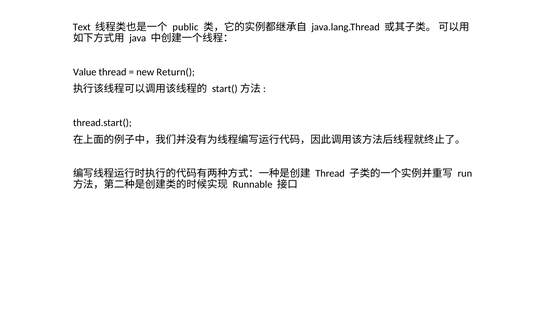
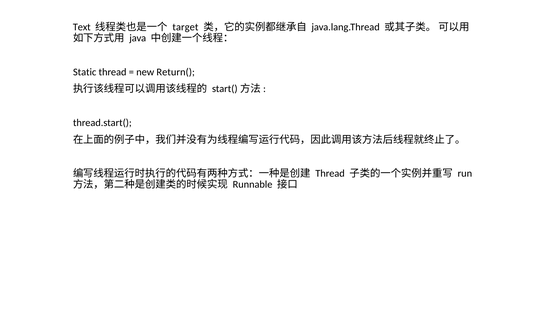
public: public -> target
Value: Value -> Static
